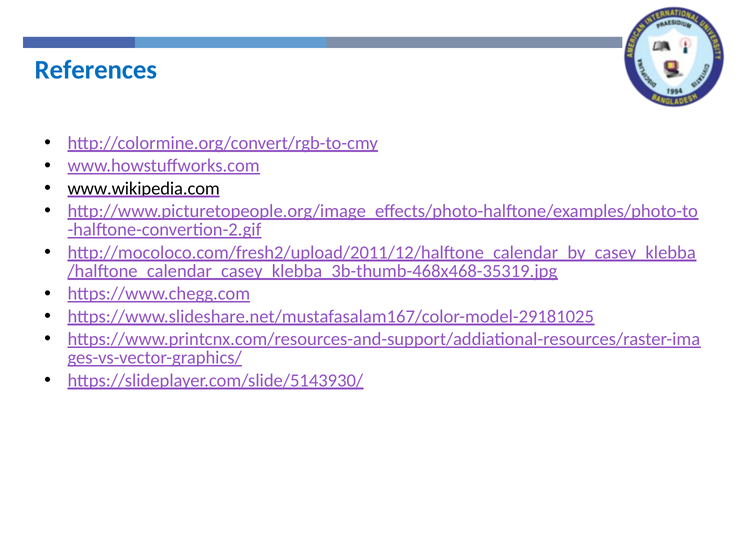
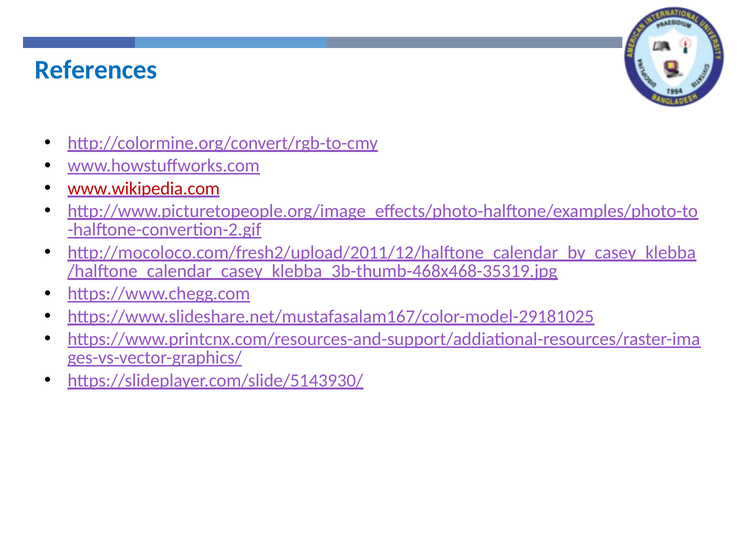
www.wikipedia.com colour: black -> red
